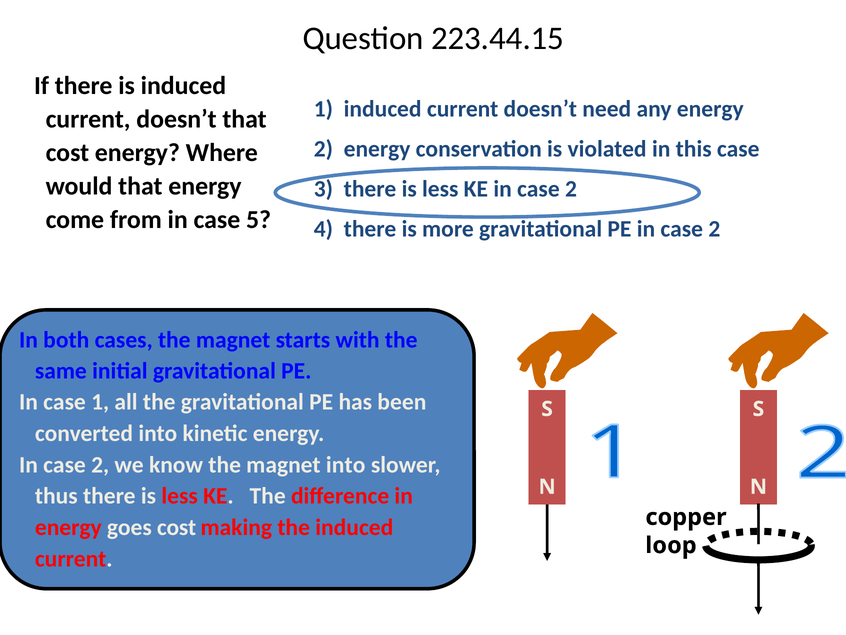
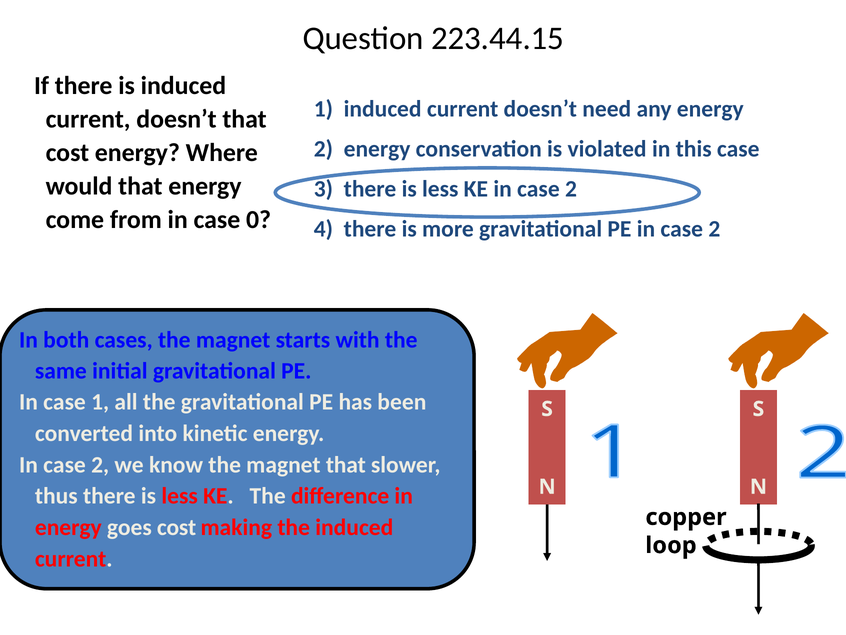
5: 5 -> 0
magnet into: into -> that
